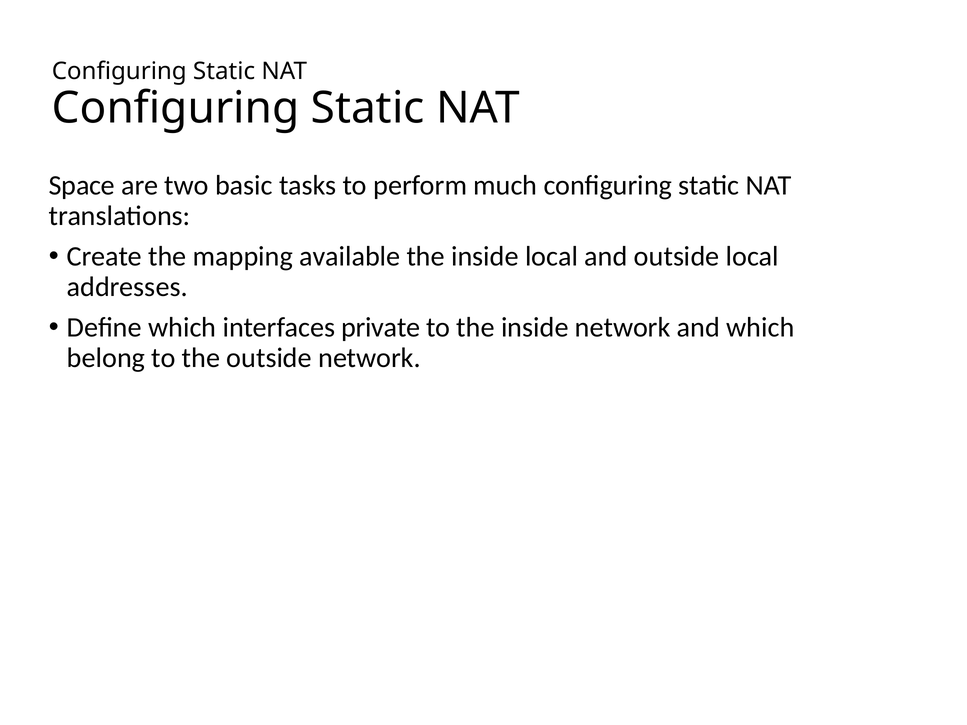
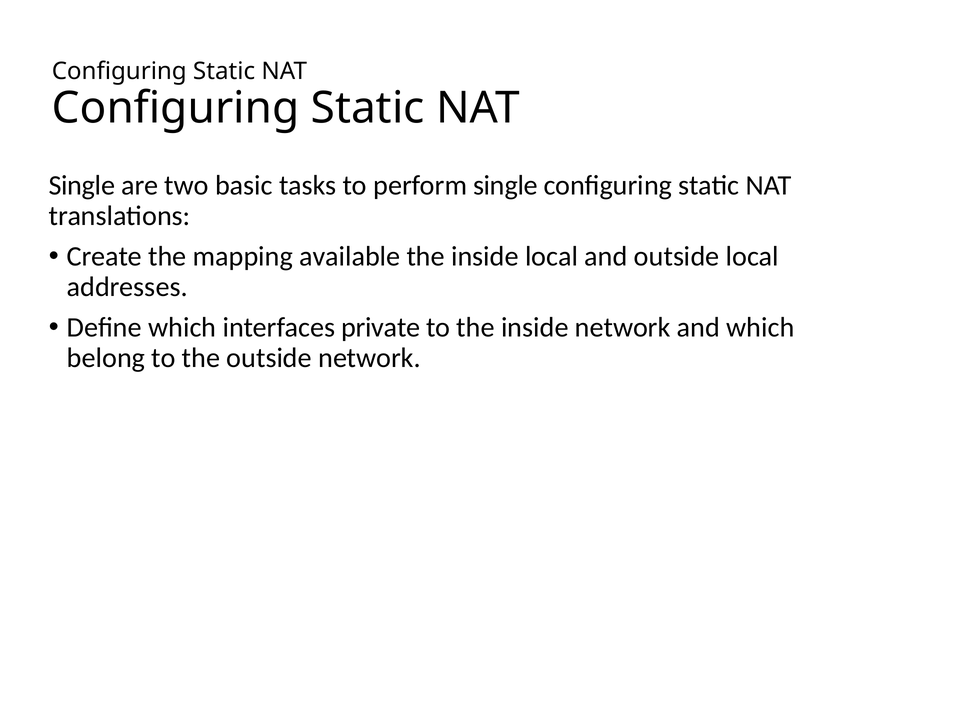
Space at (82, 186): Space -> Single
perform much: much -> single
